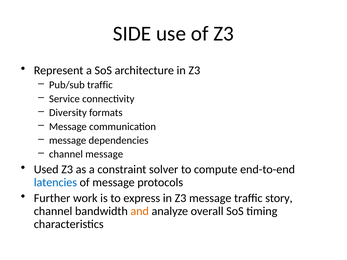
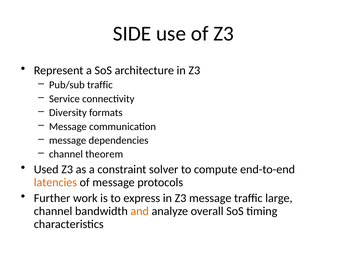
channel message: message -> theorem
latencies colour: blue -> orange
story: story -> large
